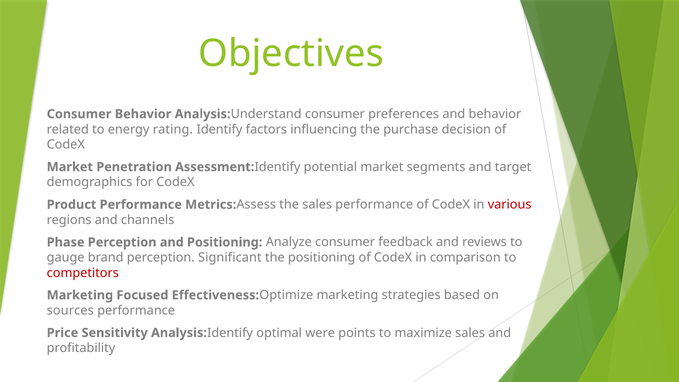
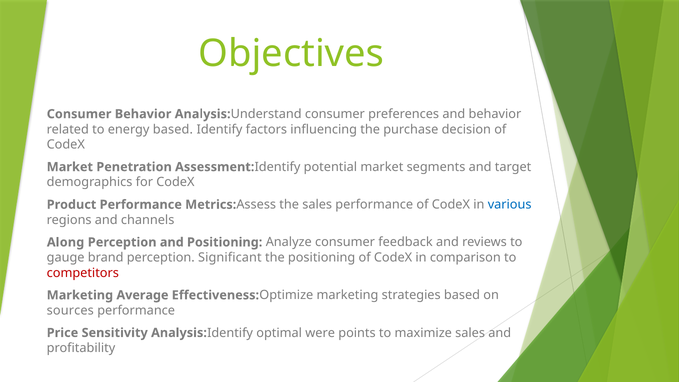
energy rating: rating -> based
various colour: red -> blue
Phase: Phase -> Along
Focused: Focused -> Average
